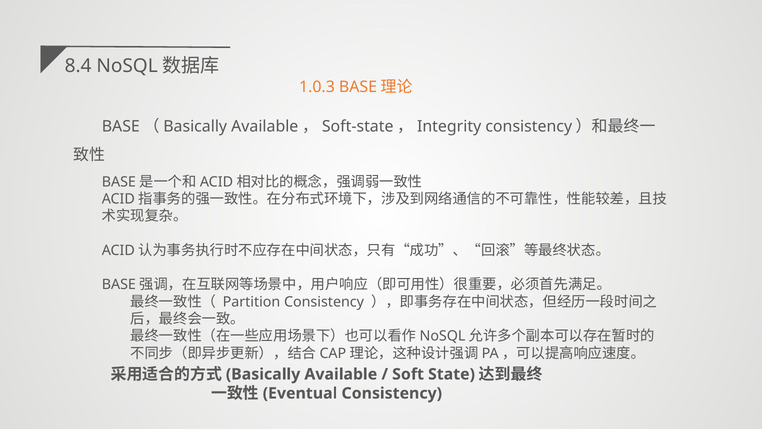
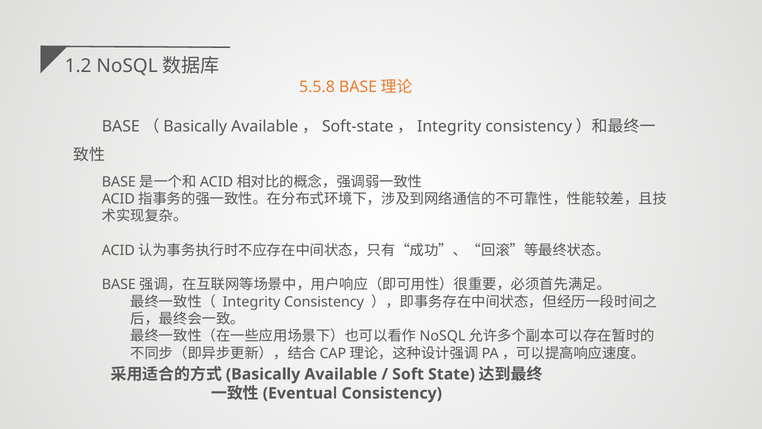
8.4: 8.4 -> 1.2
1.0.3: 1.0.3 -> 5.5.8
Partition at (251, 302): Partition -> Integrity
